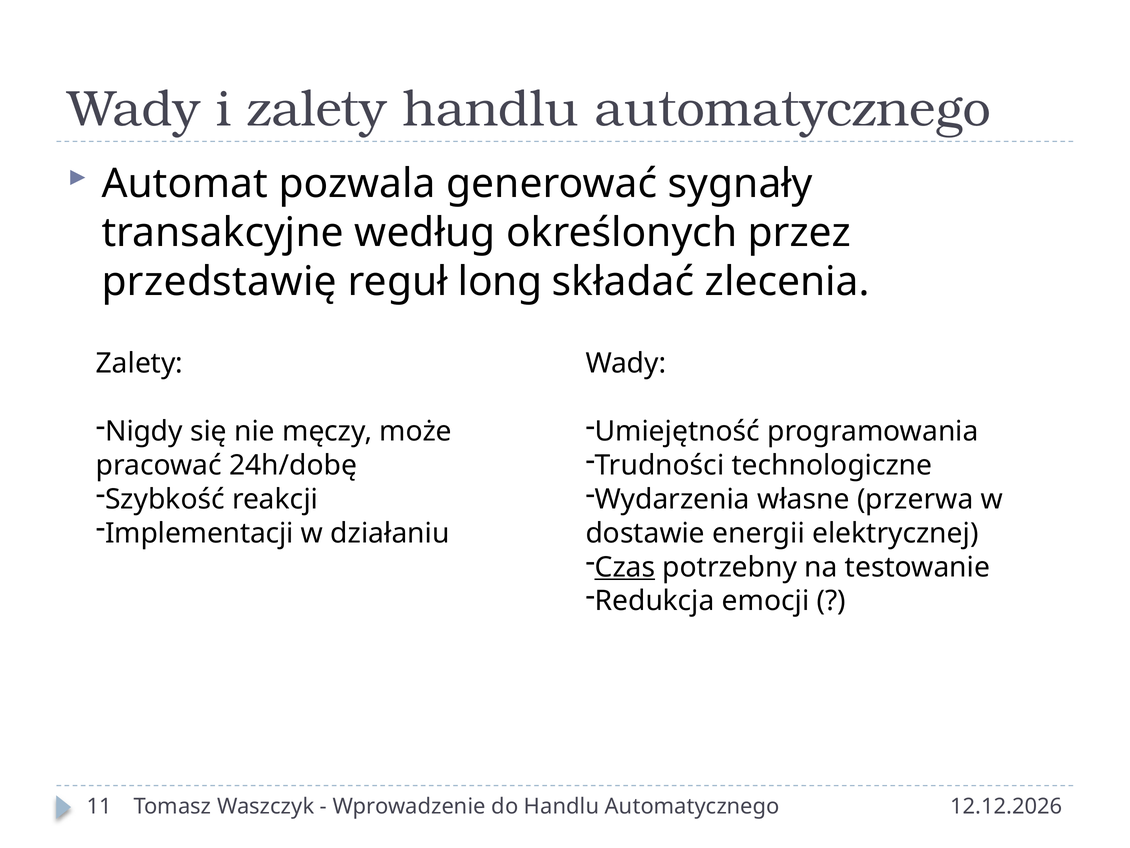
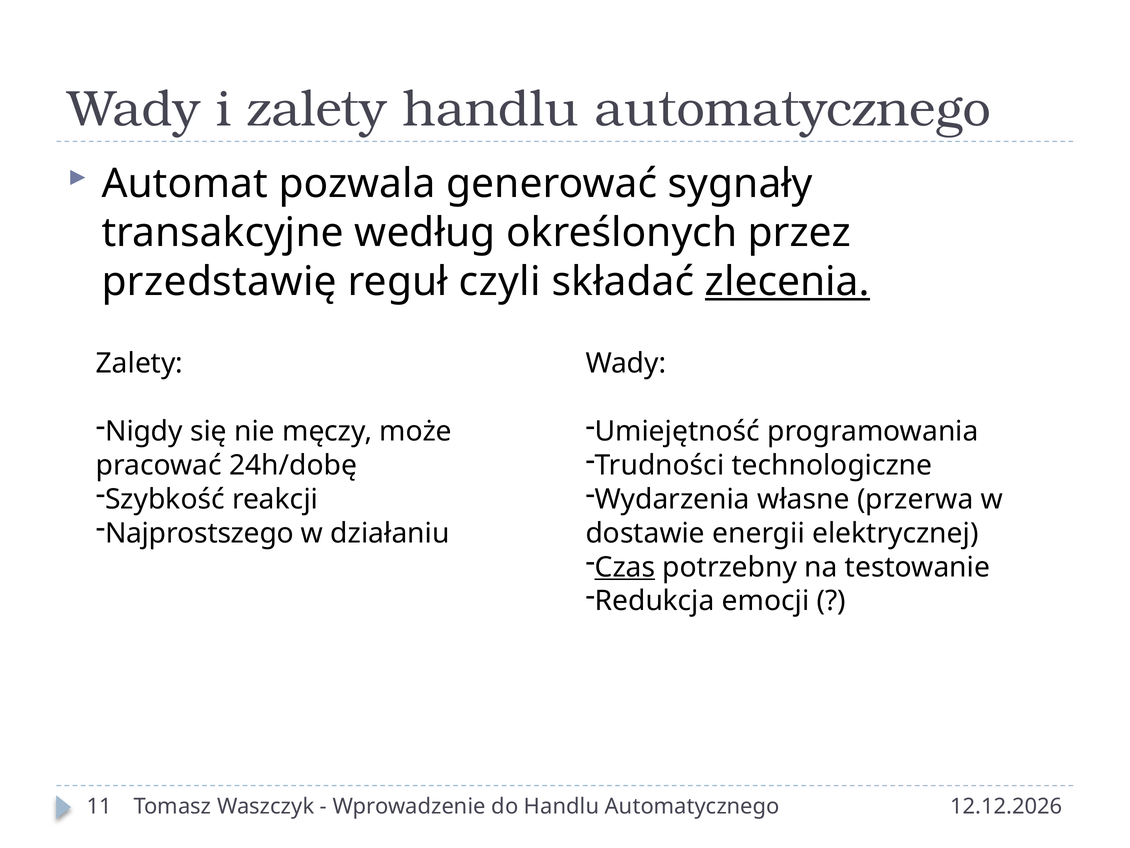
long: long -> czyli
zlecenia underline: none -> present
Implementacji: Implementacji -> Najprostszego
